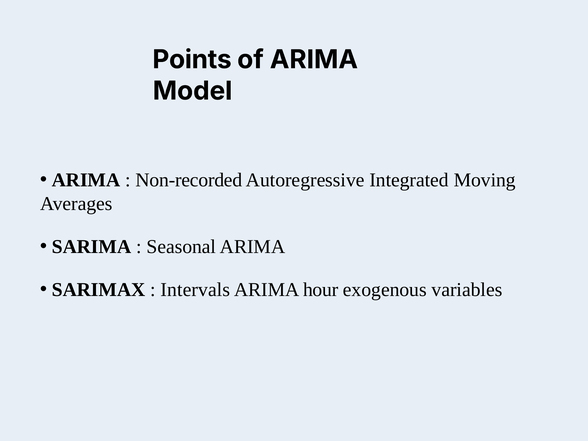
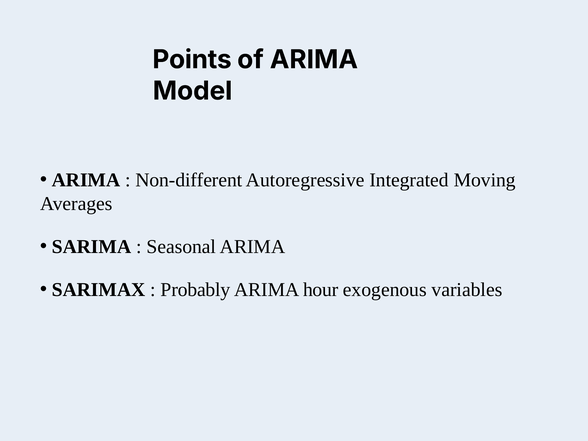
Non-recorded: Non-recorded -> Non-different
Intervals: Intervals -> Probably
